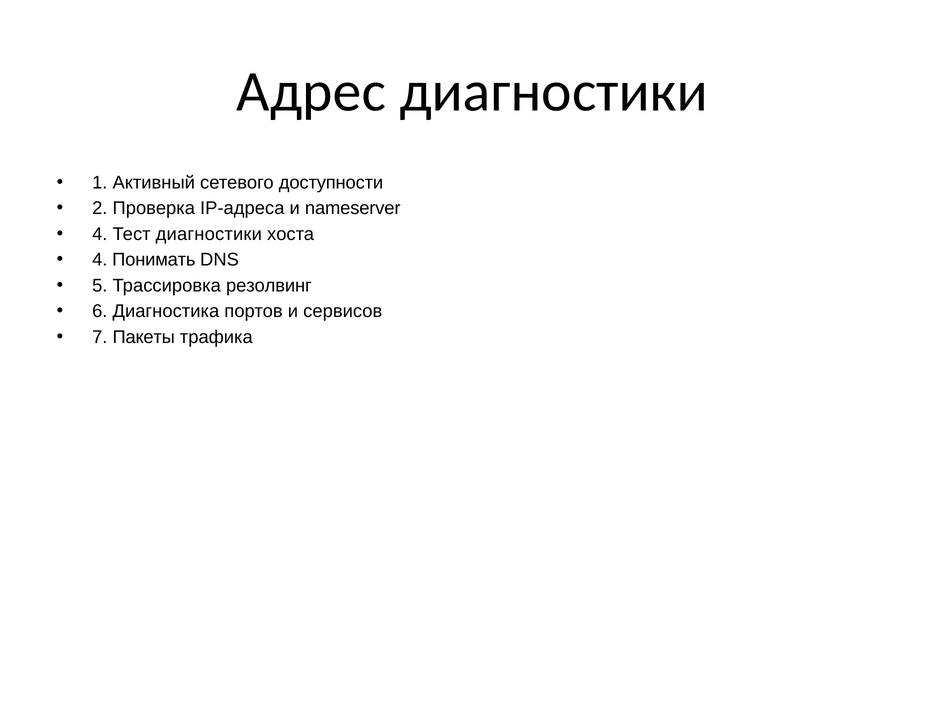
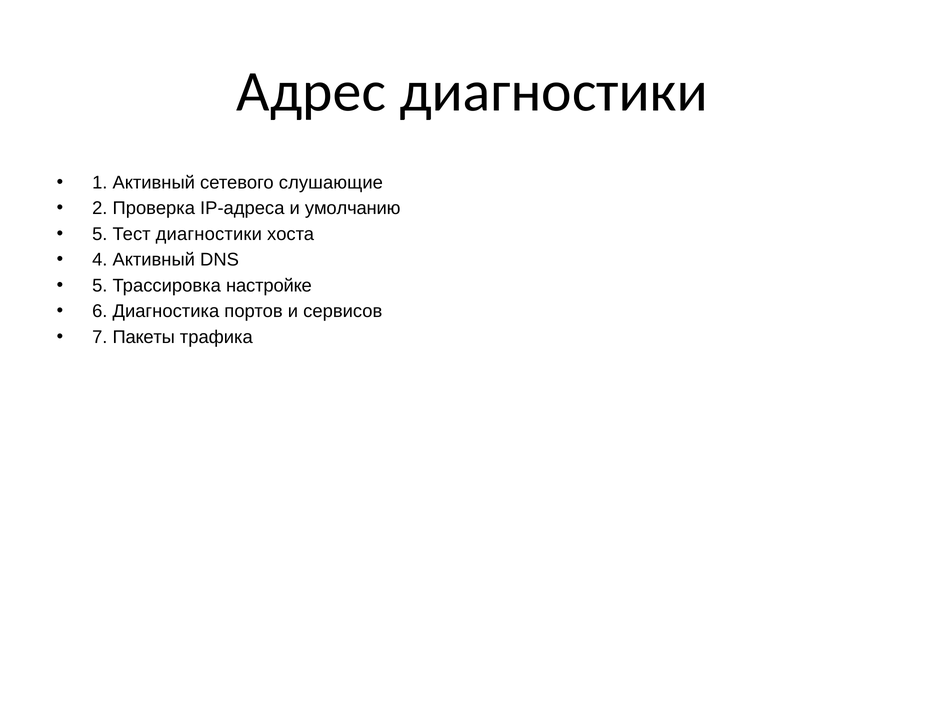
доступности: доступности -> слушающие
nameserver: nameserver -> умолчанию
4 at (100, 234): 4 -> 5
4 Понимать: Понимать -> Активный
резолвинг: резолвинг -> настройке
